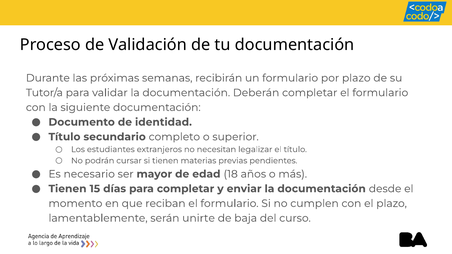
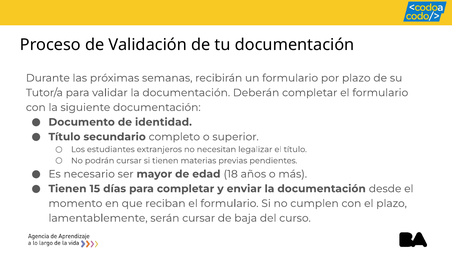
serán unirte: unirte -> cursar
